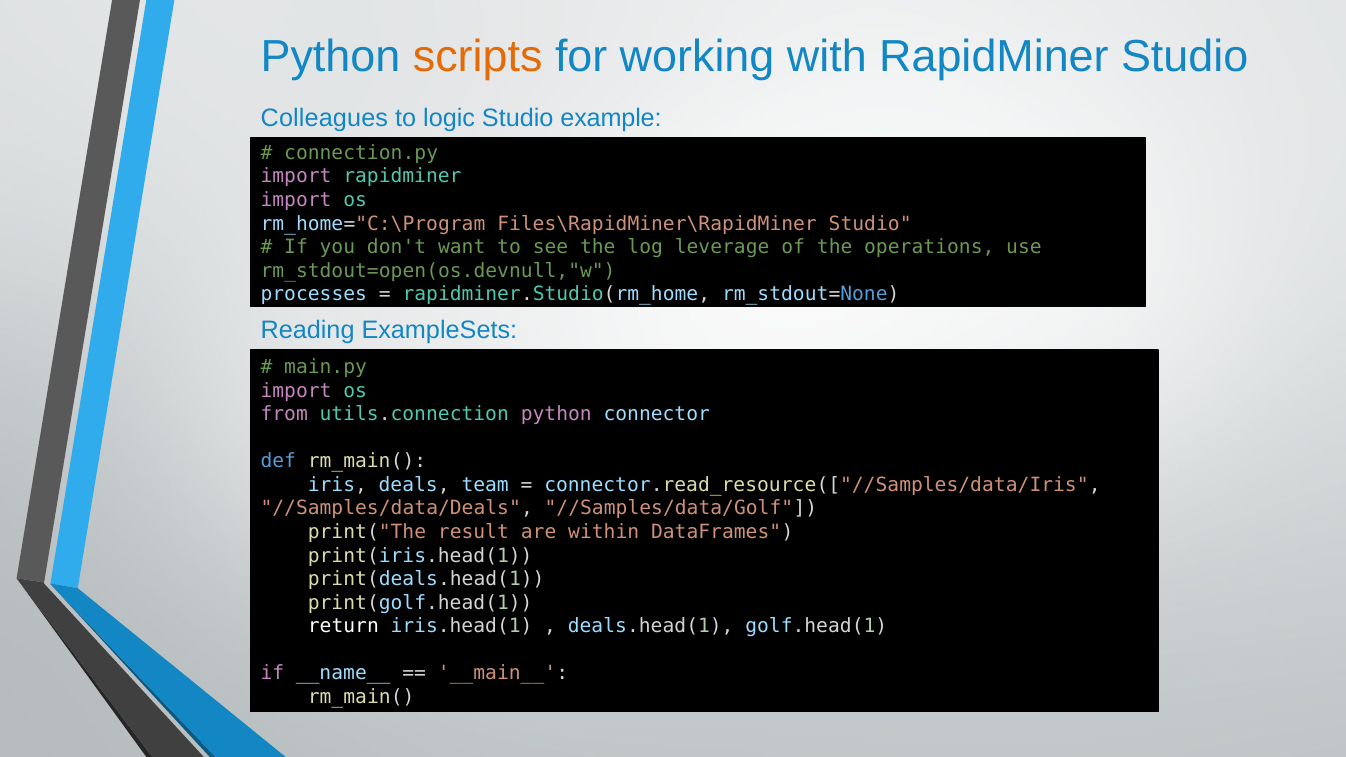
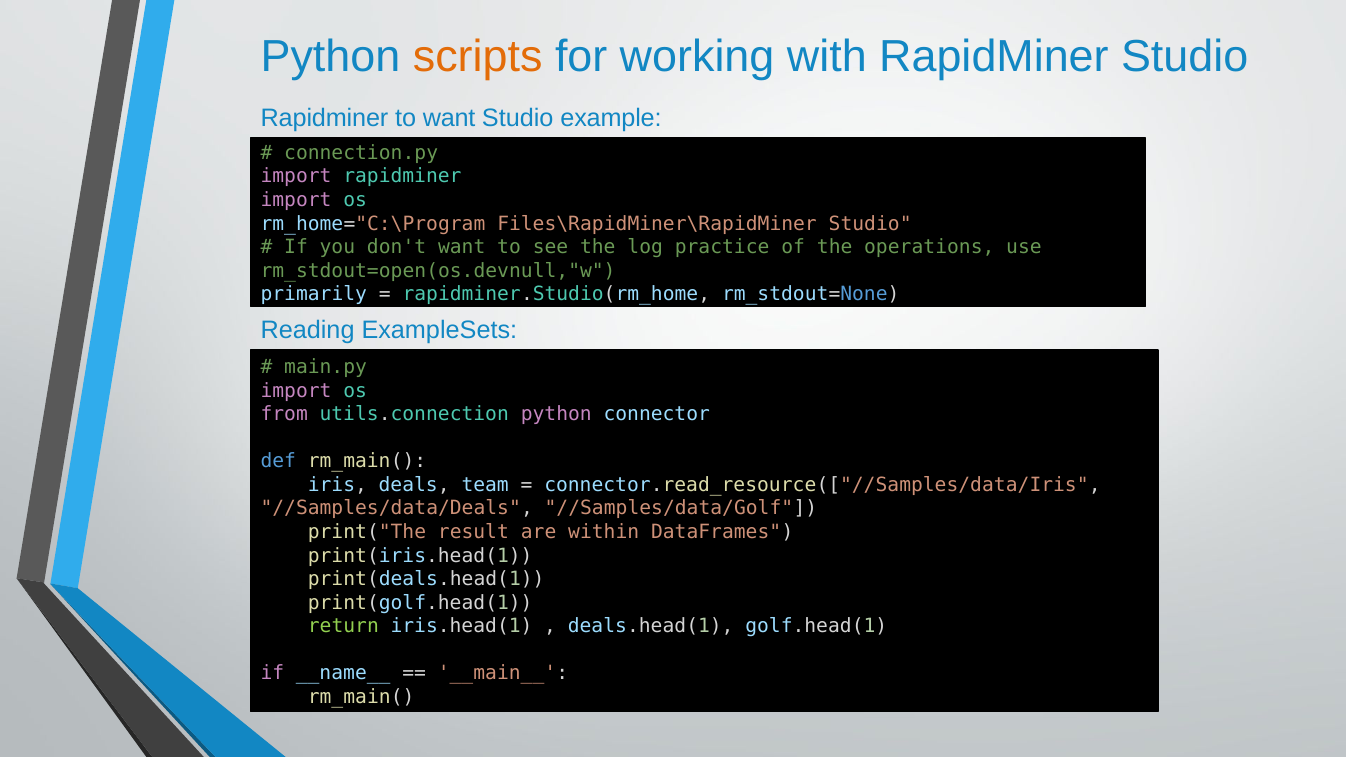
Colleagues at (324, 118): Colleagues -> Rapidminer
to logic: logic -> want
leverage: leverage -> practice
processes: processes -> primarily
return colour: white -> light green
